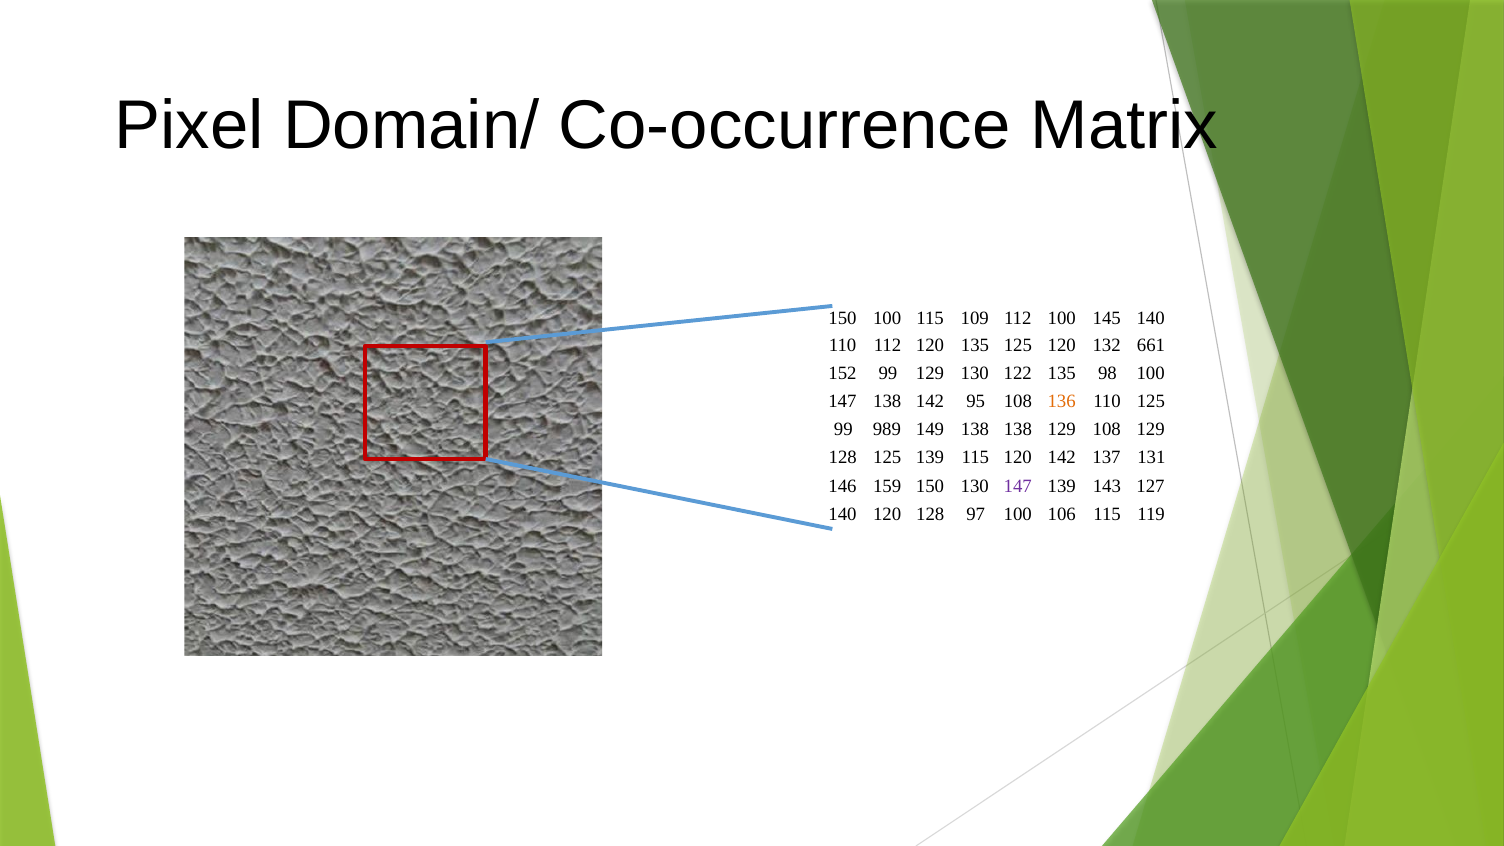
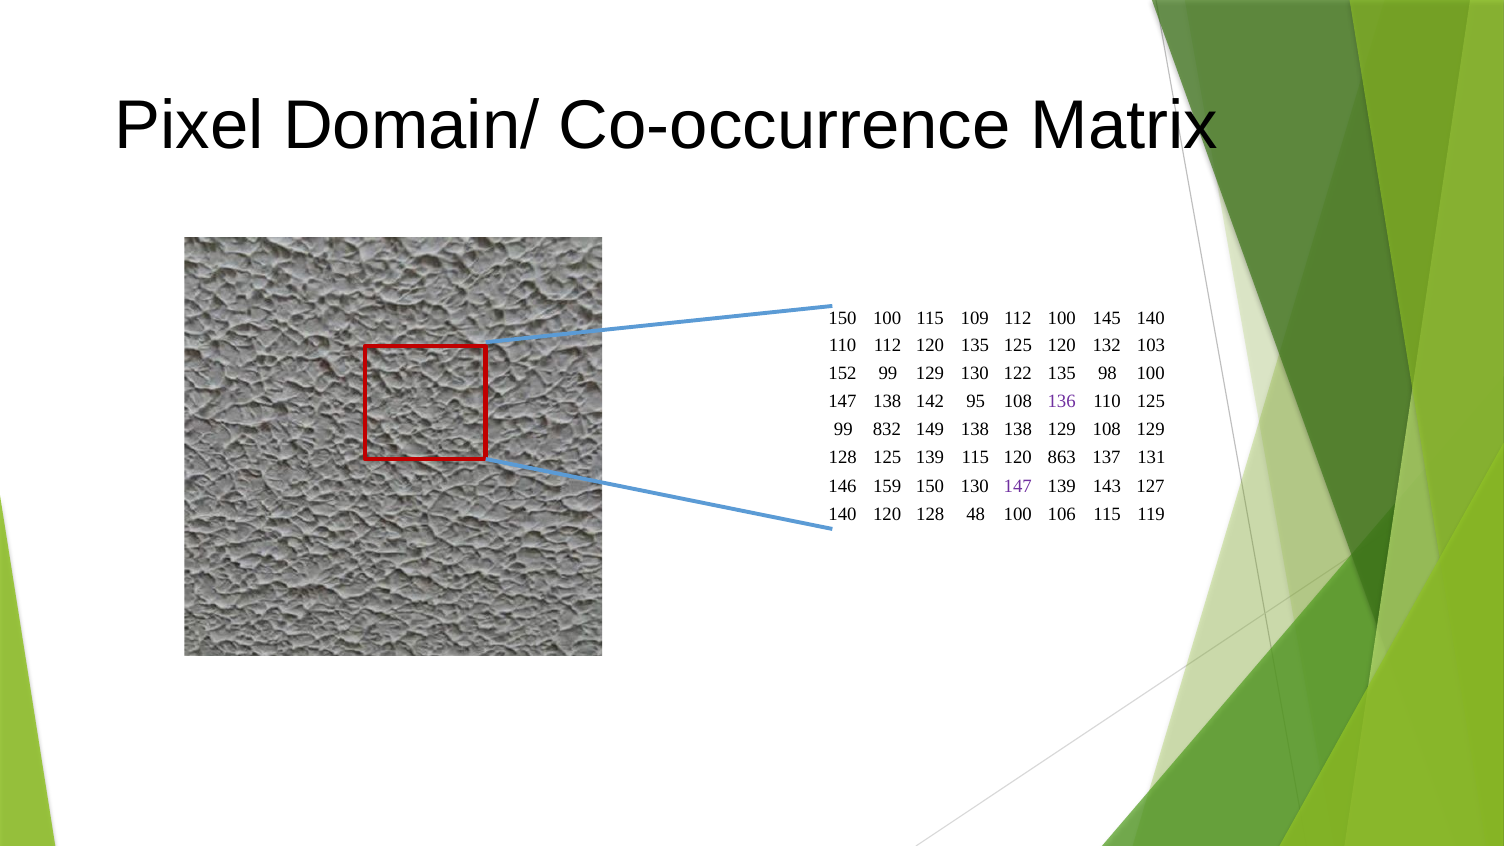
661: 661 -> 103
136 colour: orange -> purple
989: 989 -> 832
120 142: 142 -> 863
97: 97 -> 48
